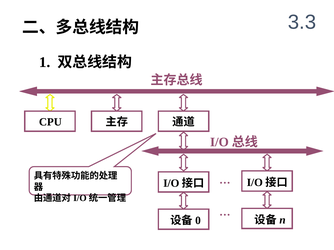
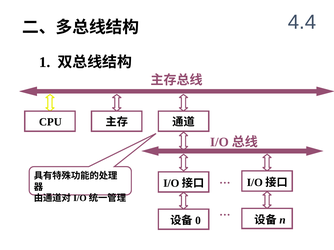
3.3: 3.3 -> 4.4
